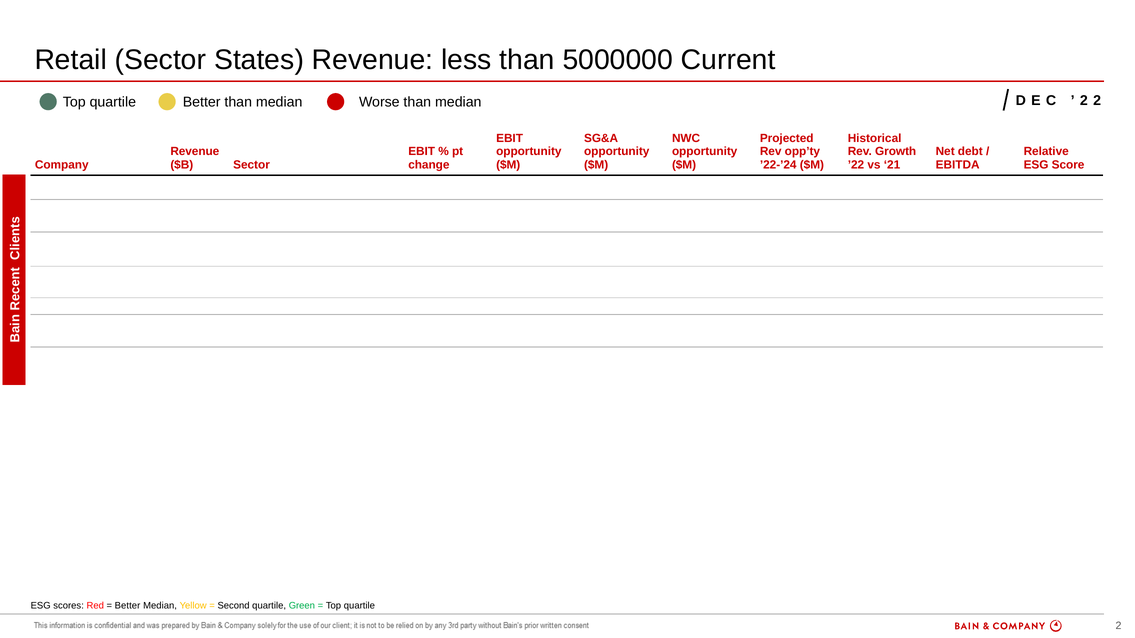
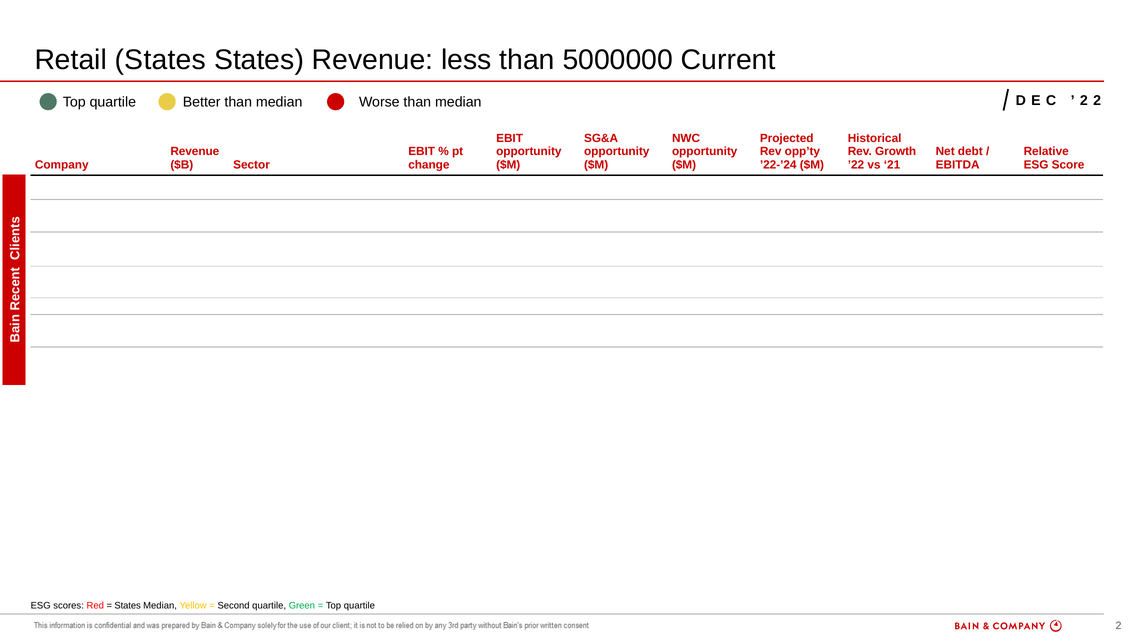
Retail Sector: Sector -> States
Better at (128, 606): Better -> States
